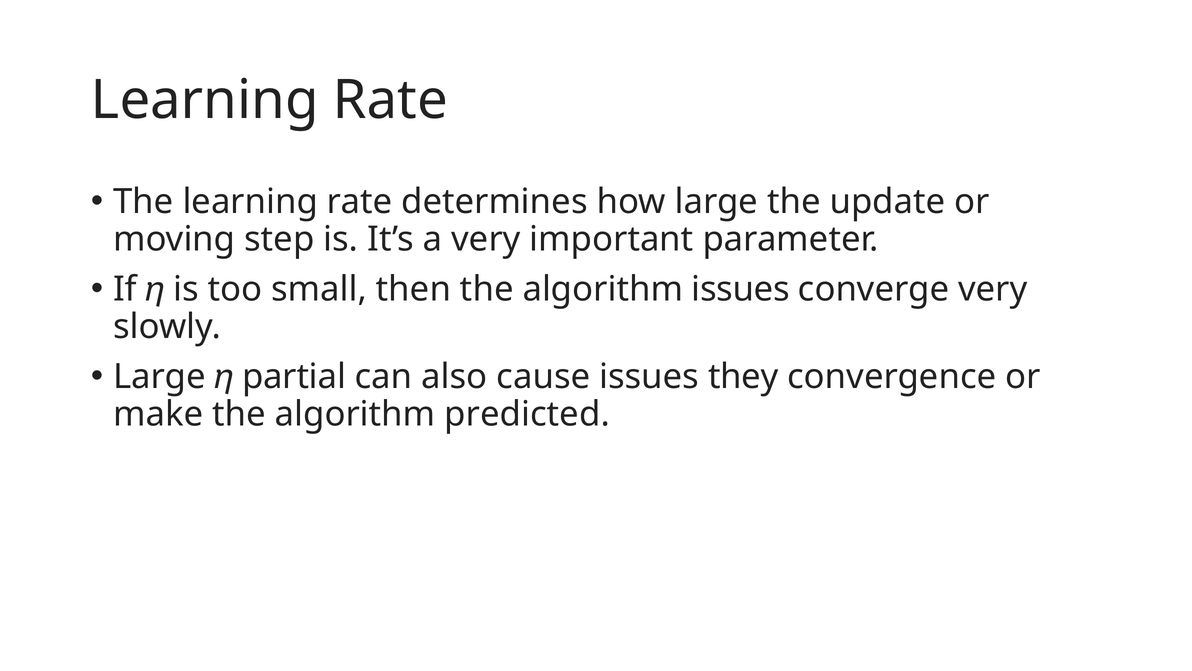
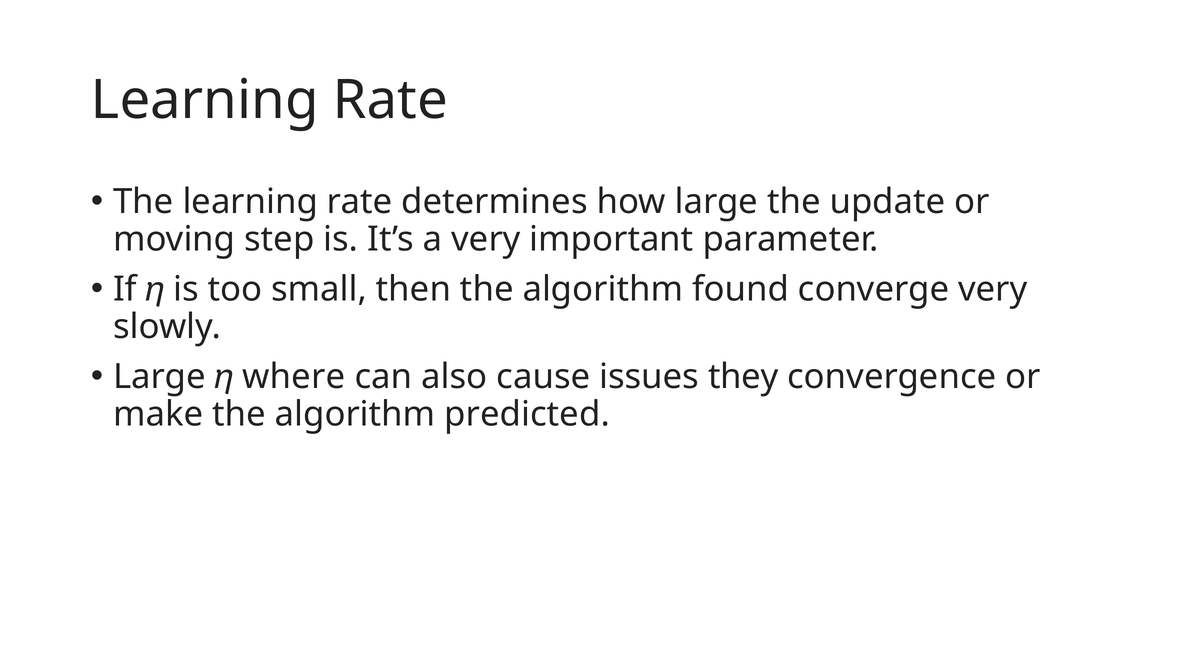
algorithm issues: issues -> found
partial: partial -> where
